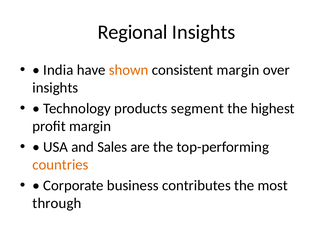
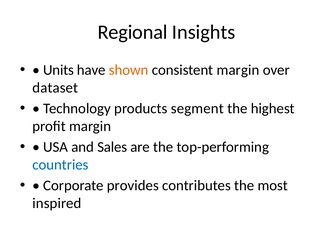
India: India -> Units
insights at (55, 88): insights -> dataset
countries colour: orange -> blue
business: business -> provides
through: through -> inspired
